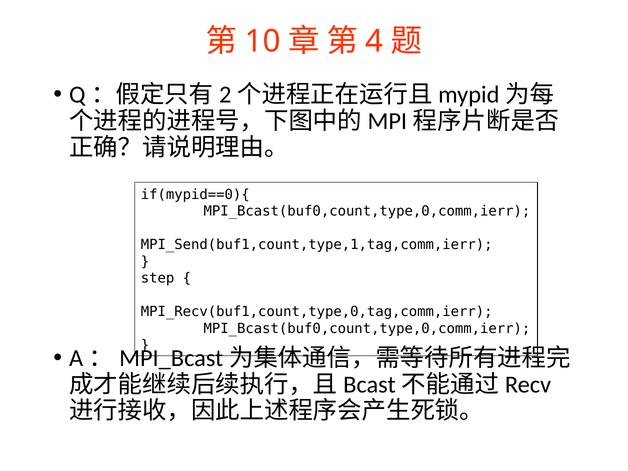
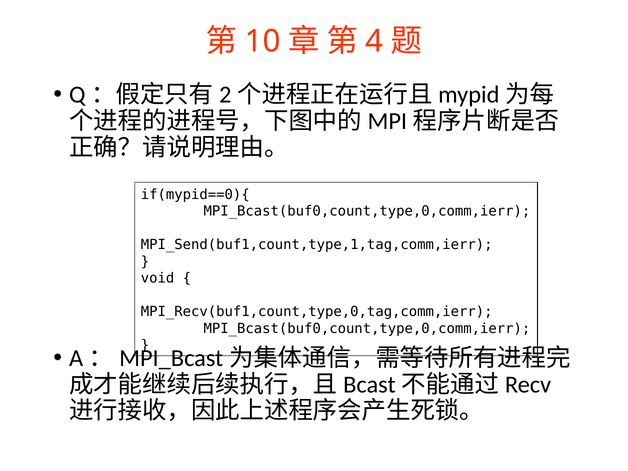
step: step -> void
